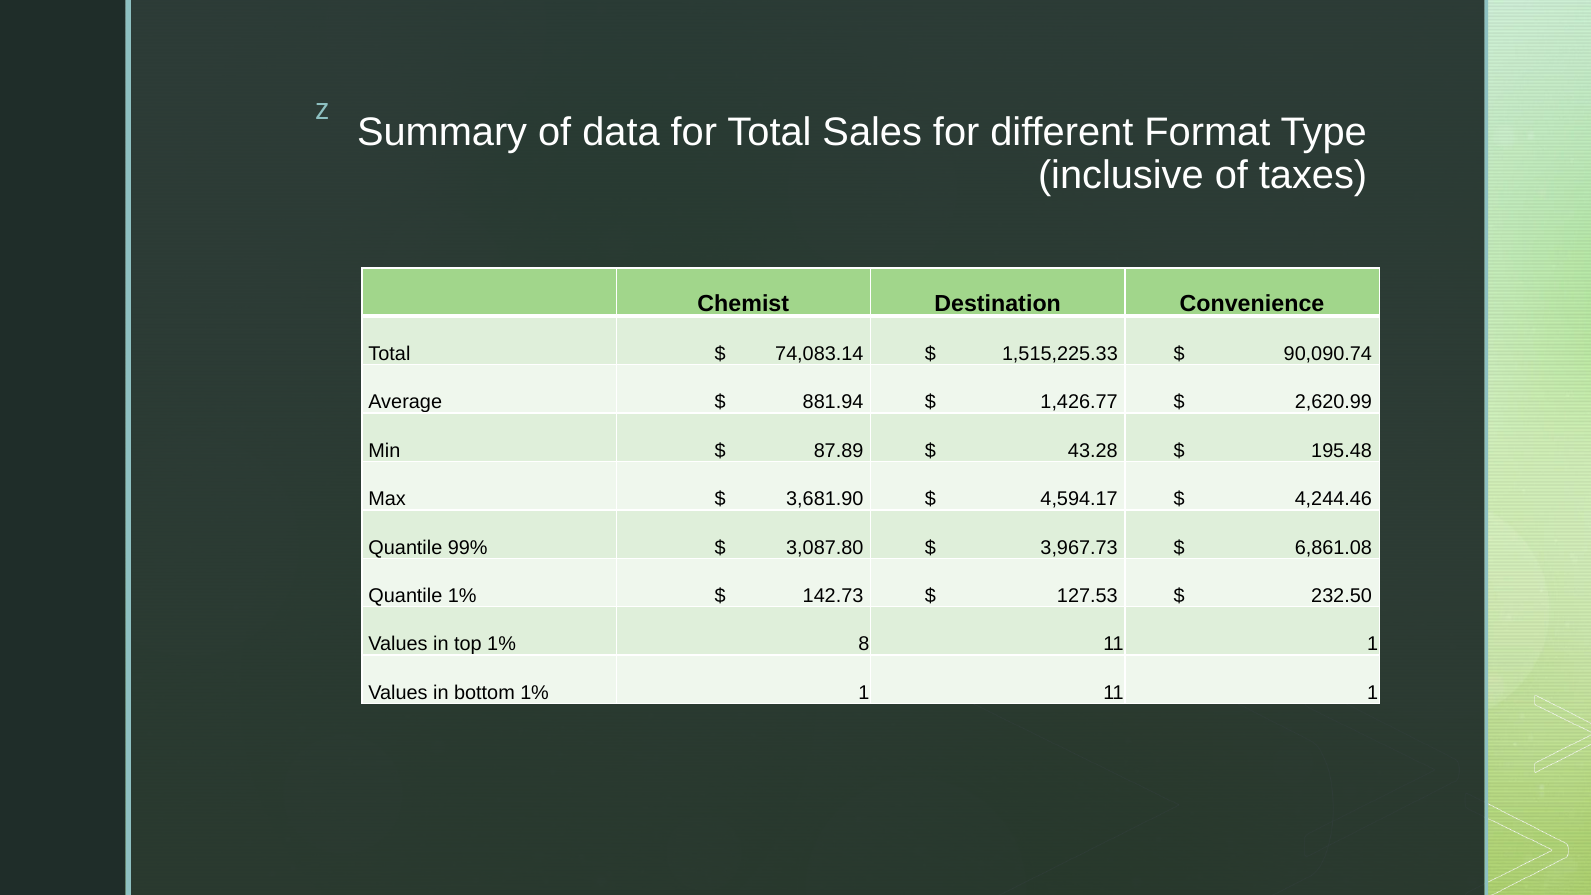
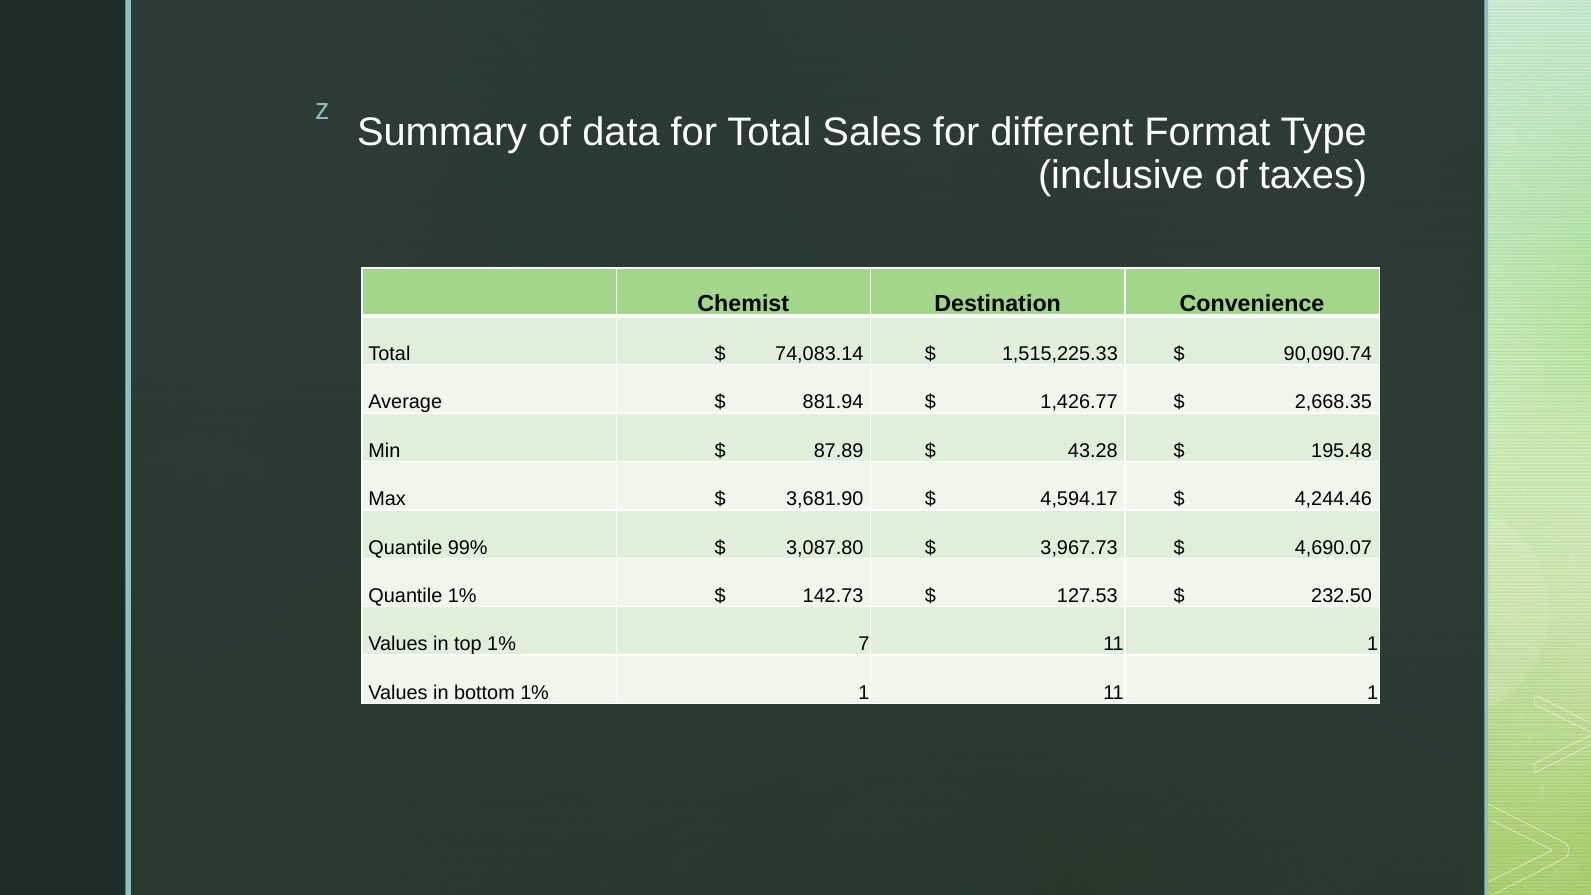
2,620.99: 2,620.99 -> 2,668.35
6,861.08: 6,861.08 -> 4,690.07
8: 8 -> 7
